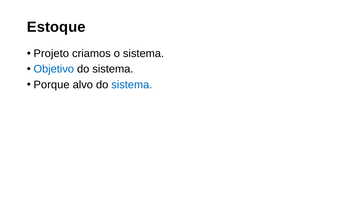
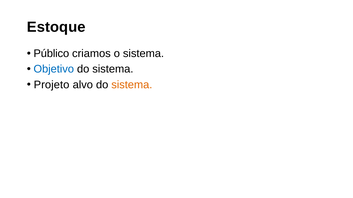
Projeto: Projeto -> Público
Porque: Porque -> Projeto
sistema at (132, 85) colour: blue -> orange
